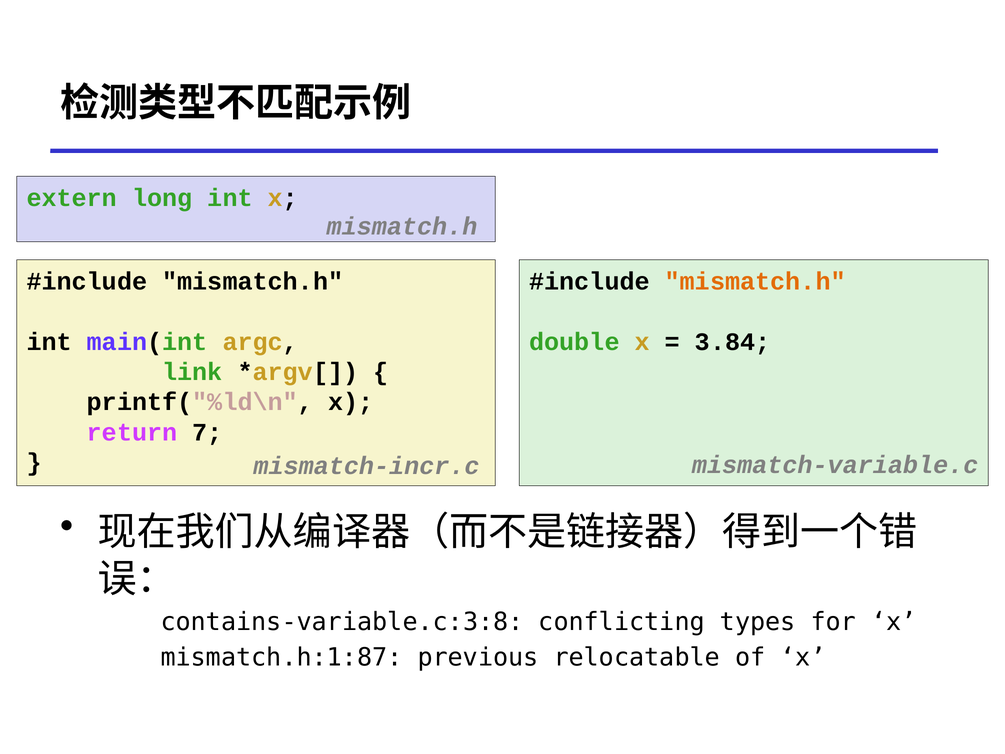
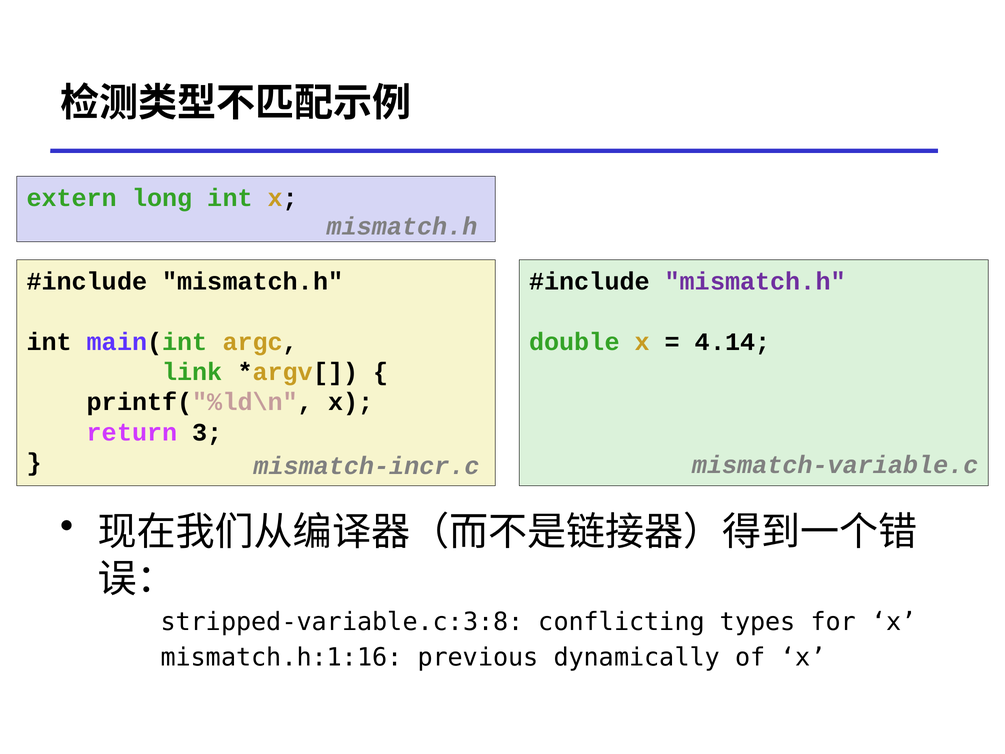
mismatch.h at (755, 281) colour: orange -> purple
3.84: 3.84 -> 4.14
7: 7 -> 3
contains-variable.c:3:8: contains-variable.c:3:8 -> stripped-variable.c:3:8
mismatch.h:1:87: mismatch.h:1:87 -> mismatch.h:1:16
relocatable: relocatable -> dynamically
